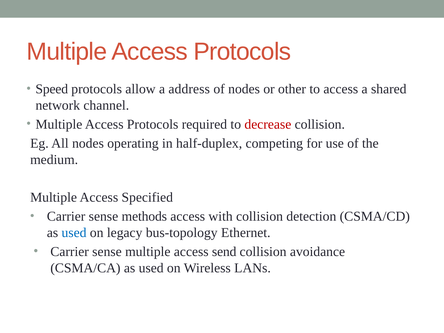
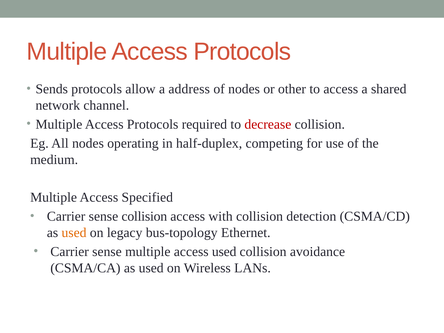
Speed: Speed -> Sends
sense methods: methods -> collision
used at (74, 233) colour: blue -> orange
access send: send -> used
